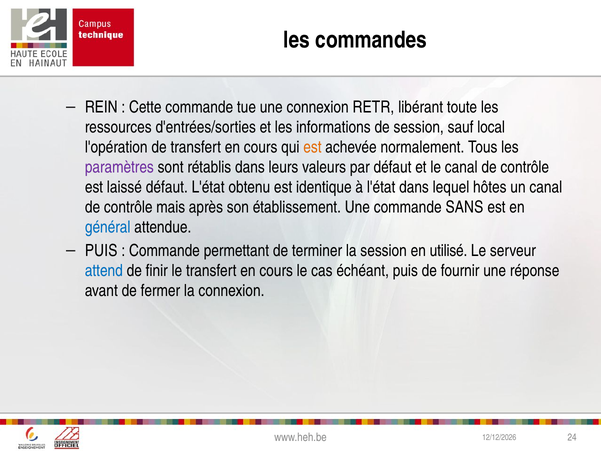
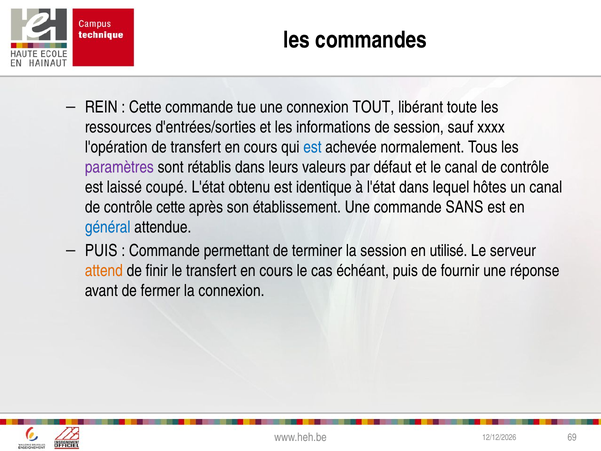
RETR: RETR -> TOUT
local: local -> xxxx
est at (312, 147) colour: orange -> blue
laissé défaut: défaut -> coupé
contrôle mais: mais -> cette
attend colour: blue -> orange
24: 24 -> 69
